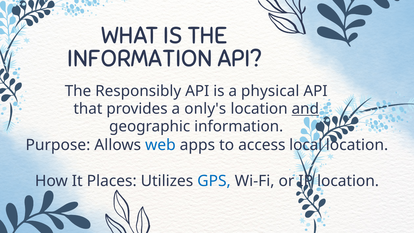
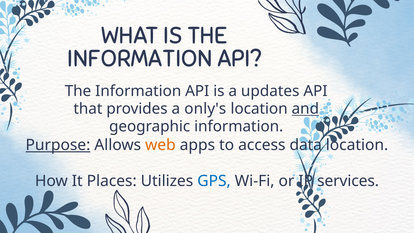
Responsibly at (138, 91): Responsibly -> Information
physical: physical -> updates
Purpose underline: none -> present
web colour: blue -> orange
local: local -> data
IP location: location -> services
